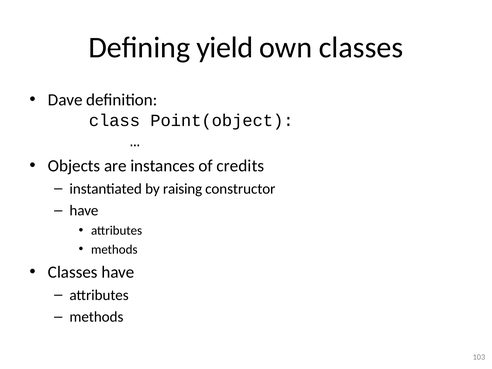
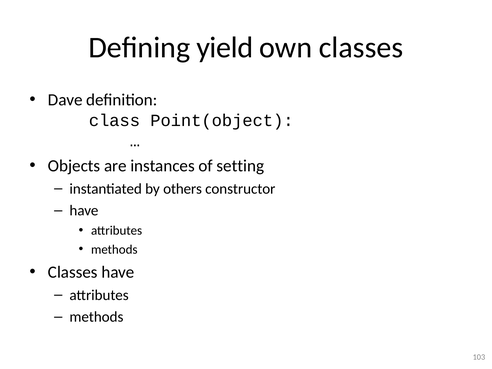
credits: credits -> setting
raising: raising -> others
